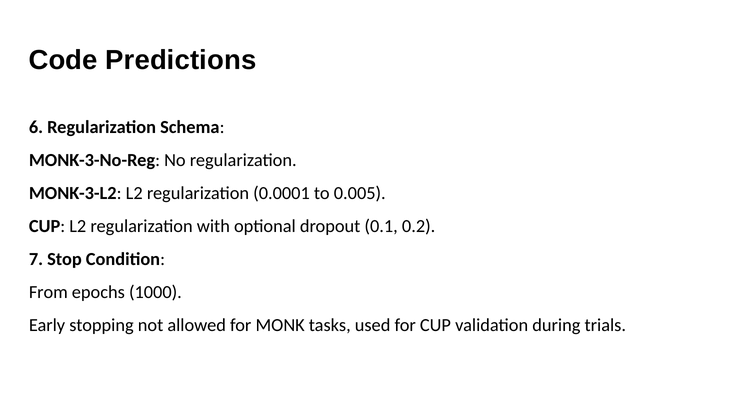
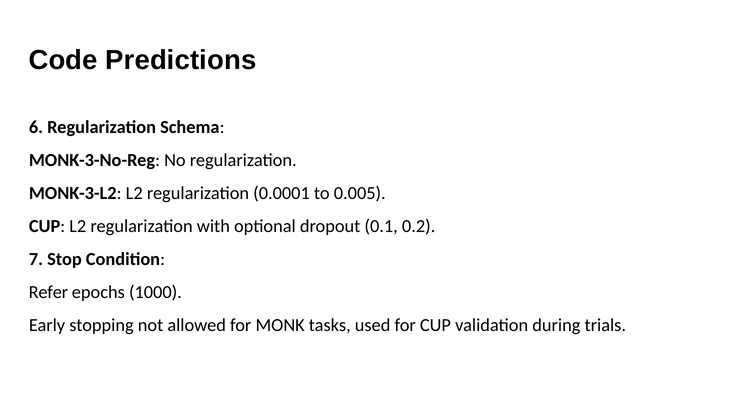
From: From -> Refer
